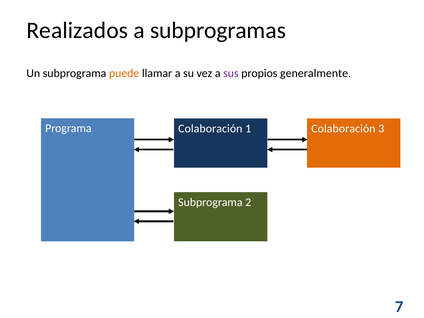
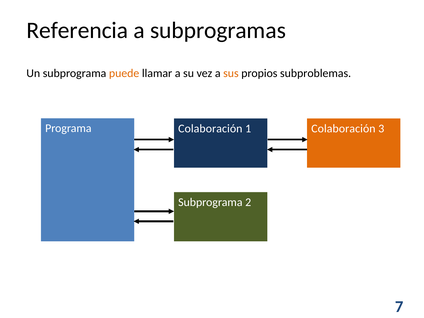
Realizados: Realizados -> Referencia
sus colour: purple -> orange
generalmente: generalmente -> subproblemas
